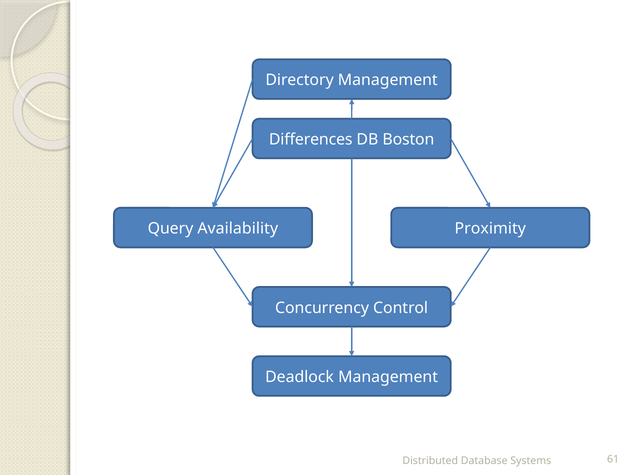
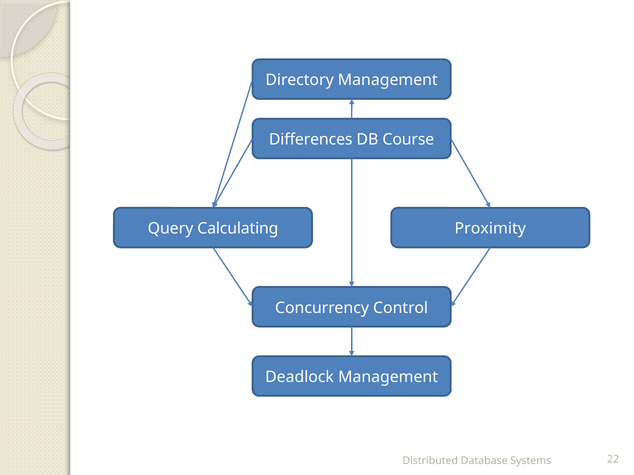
Boston: Boston -> Course
Availability: Availability -> Calculating
61: 61 -> 22
